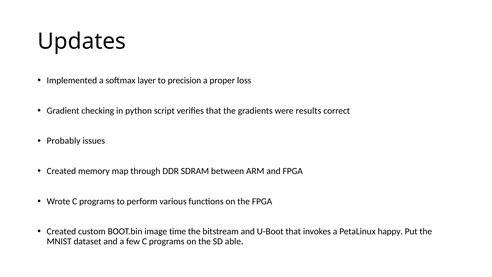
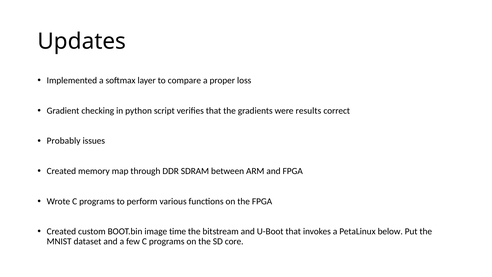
precision: precision -> compare
happy: happy -> below
able: able -> core
